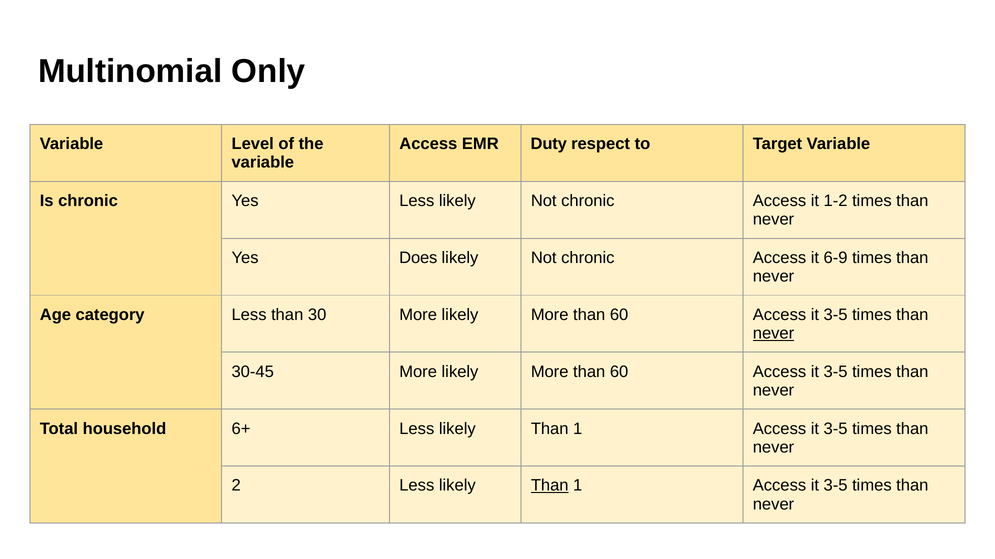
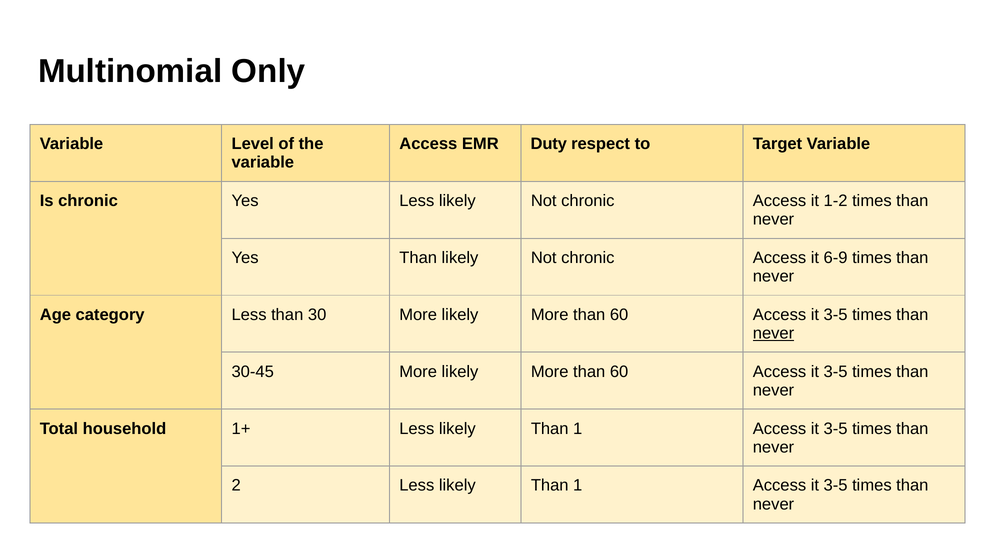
Yes Does: Does -> Than
6+: 6+ -> 1+
Than at (550, 486) underline: present -> none
